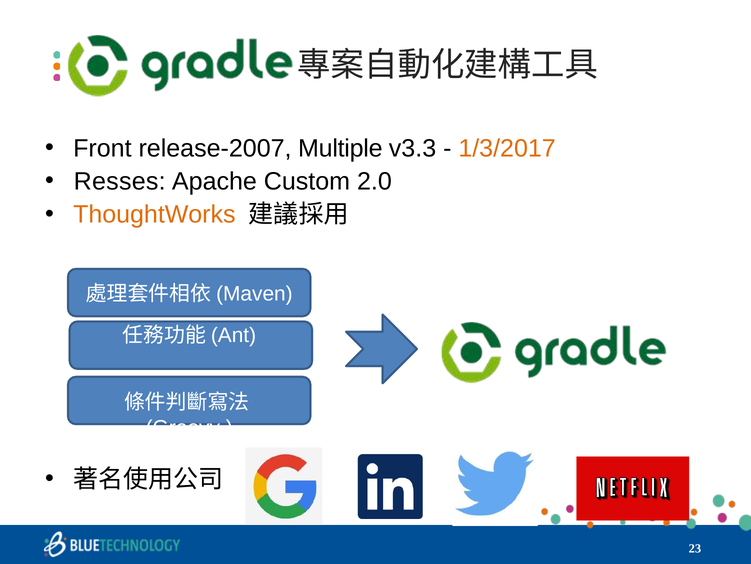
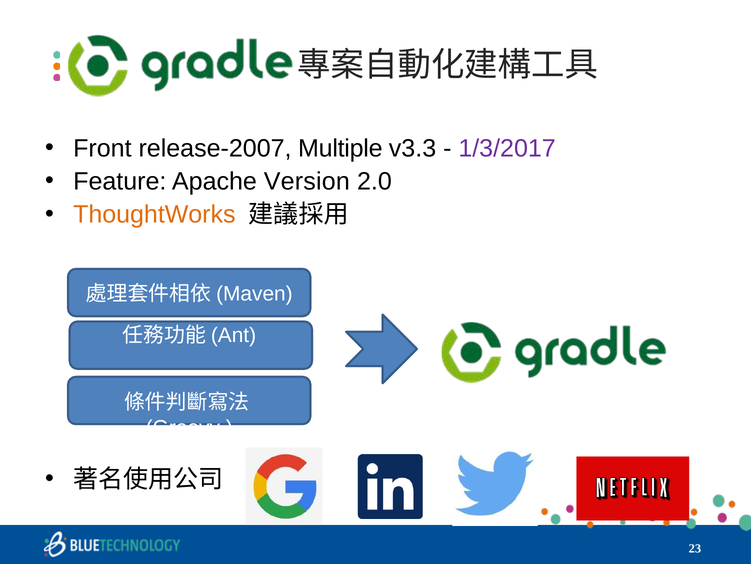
1/3/2017 colour: orange -> purple
Resses: Resses -> Feature
Custom: Custom -> Version
